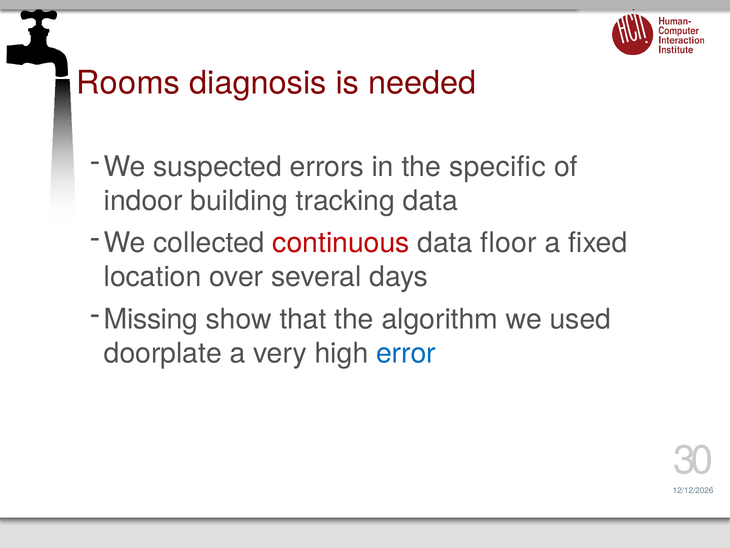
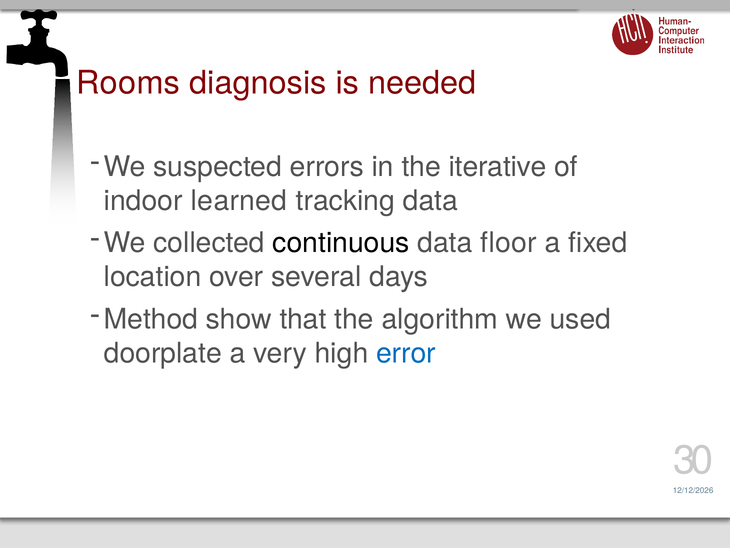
specific: specific -> iterative
building: building -> learned
continuous colour: red -> black
Missing: Missing -> Method
